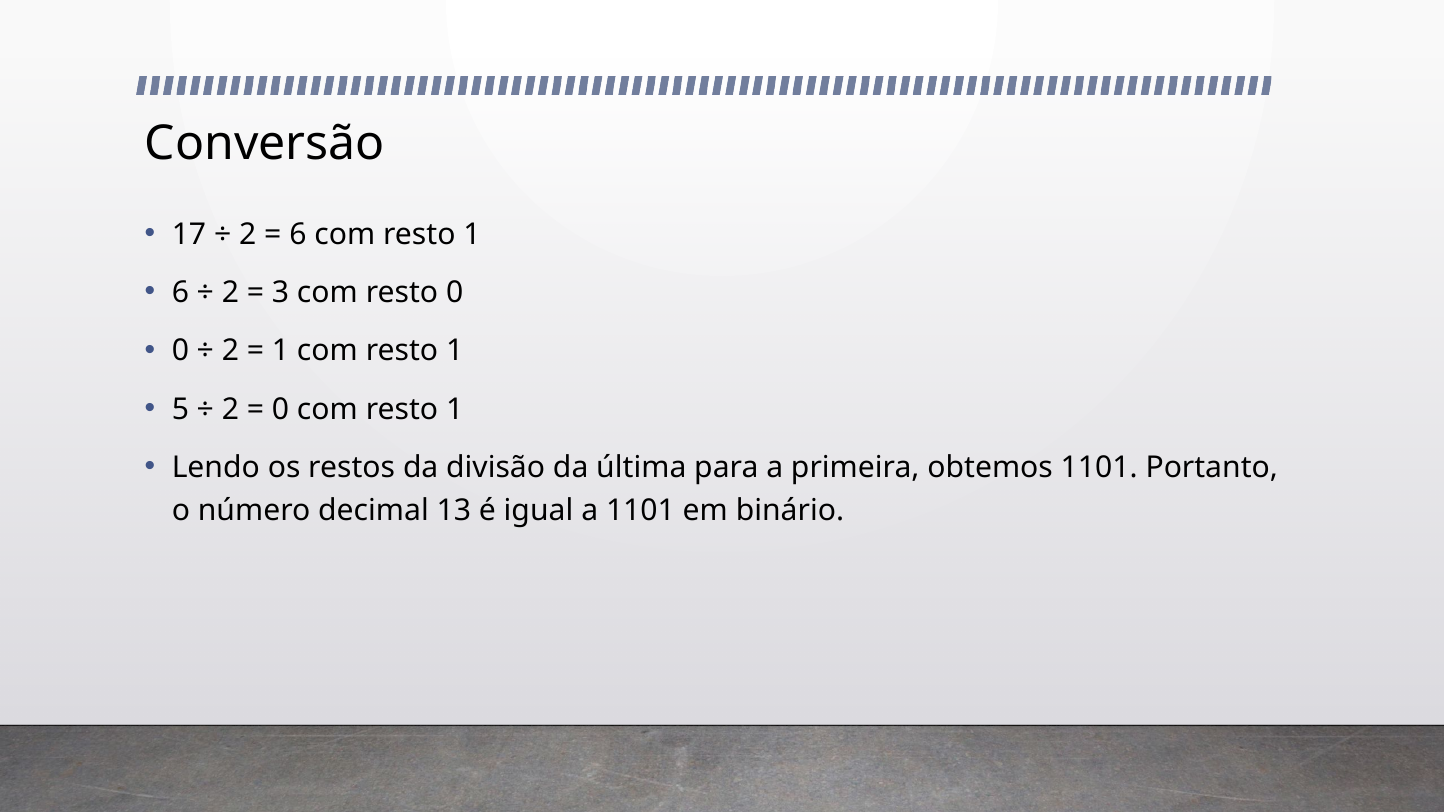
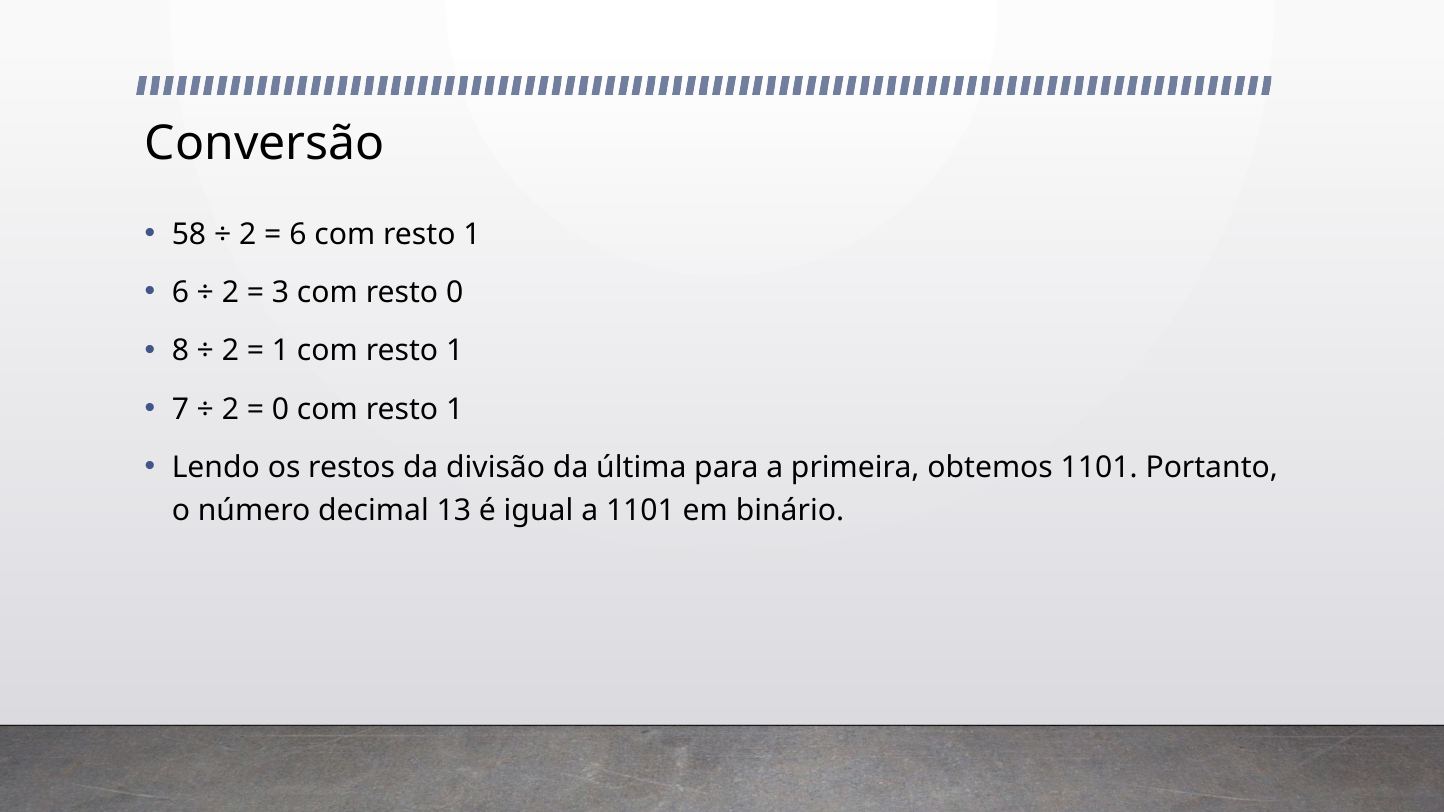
17: 17 -> 58
0 at (180, 351): 0 -> 8
5: 5 -> 7
